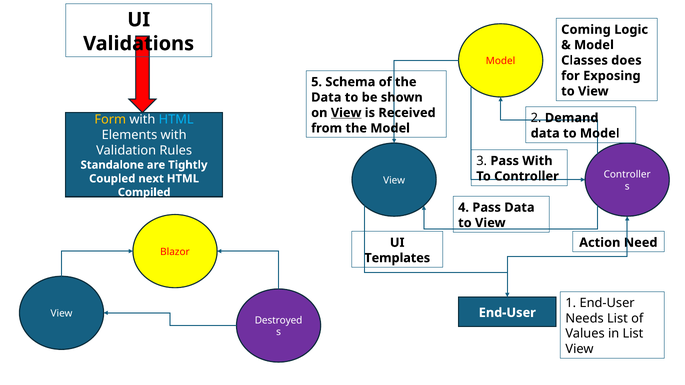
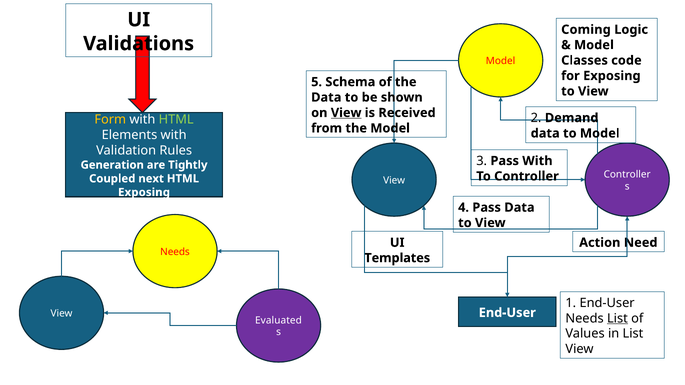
does: does -> code
HTML at (176, 120) colour: light blue -> light green
Standalone: Standalone -> Generation
Compiled at (144, 192): Compiled -> Exposing
Blazor at (175, 252): Blazor -> Needs
List at (617, 319) underline: none -> present
Destroyed: Destroyed -> Evaluated
